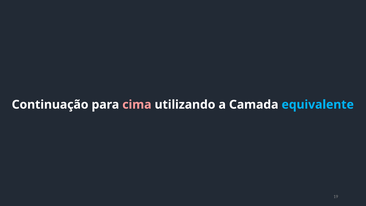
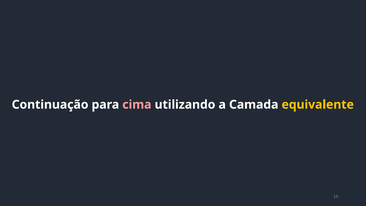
equivalente colour: light blue -> yellow
